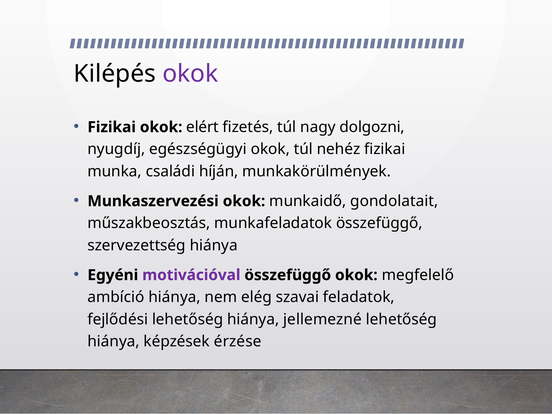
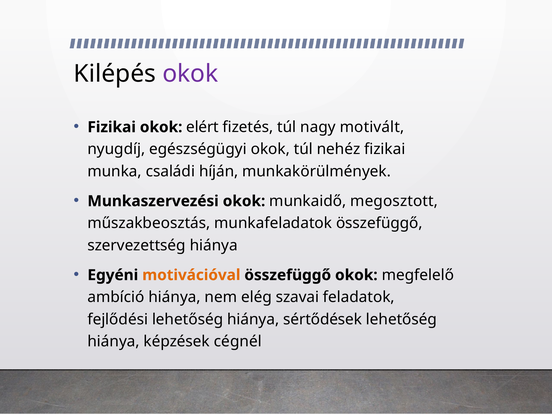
dolgozni: dolgozni -> motivált
gondolatait: gondolatait -> megosztott
motivációval colour: purple -> orange
jellemezné: jellemezné -> sértődések
érzése: érzése -> cégnél
